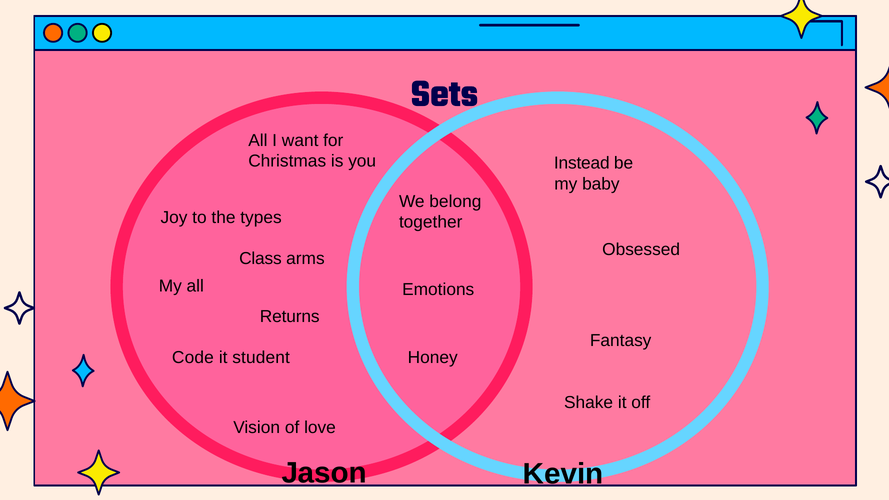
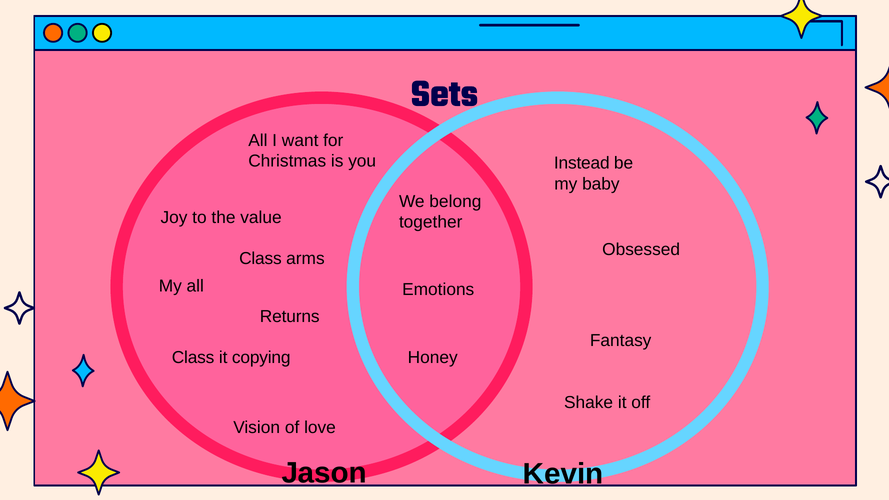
types: types -> value
Code at (193, 358): Code -> Class
student: student -> copying
